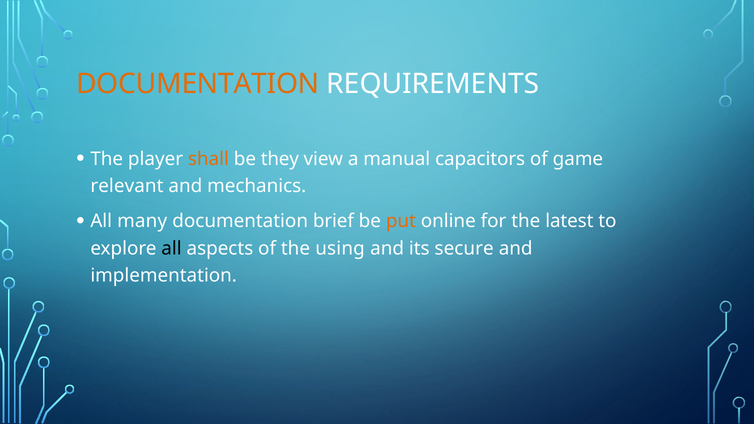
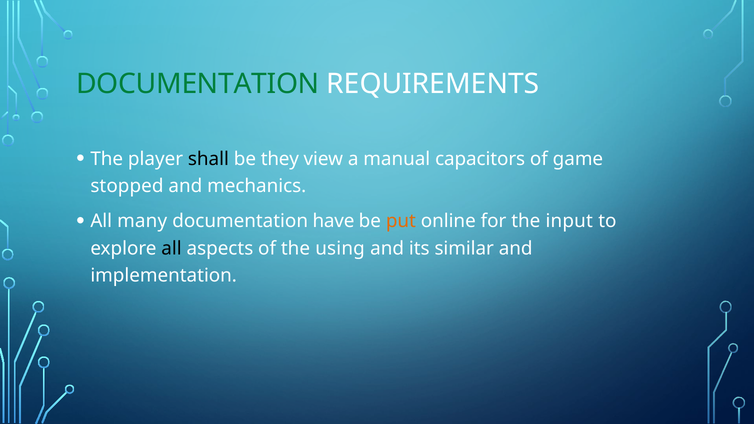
DOCUMENTATION at (198, 84) colour: orange -> green
shall colour: orange -> black
relevant: relevant -> stopped
brief: brief -> have
latest: latest -> input
secure: secure -> similar
